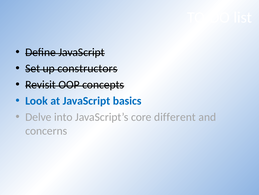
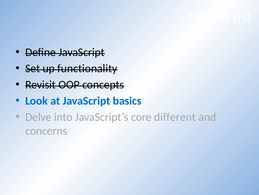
constructors: constructors -> functionality
